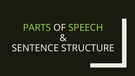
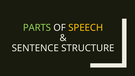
SPEECH colour: light green -> yellow
